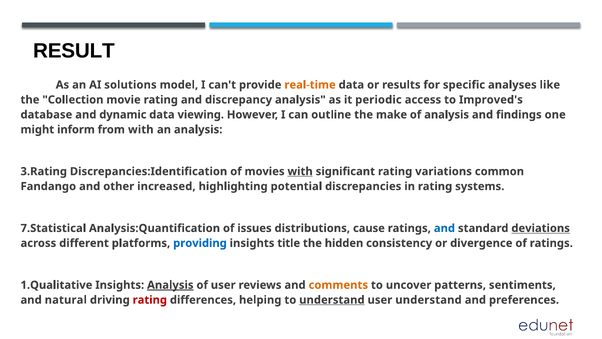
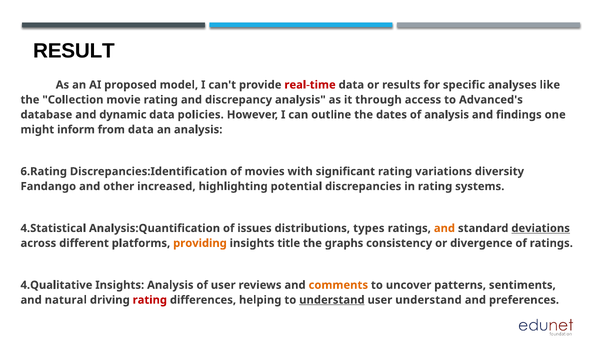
solutions: solutions -> proposed
real-time colour: orange -> red
periodic: periodic -> through
Improved's: Improved's -> Advanced's
viewing: viewing -> policies
make: make -> dates
from with: with -> data
3.Rating: 3.Rating -> 6.Rating
with at (300, 171) underline: present -> none
common: common -> diversity
7.Statistical: 7.Statistical -> 4.Statistical
cause: cause -> types
and at (444, 228) colour: blue -> orange
providing colour: blue -> orange
hidden: hidden -> graphs
1.Qualitative: 1.Qualitative -> 4.Qualitative
Analysis at (170, 285) underline: present -> none
